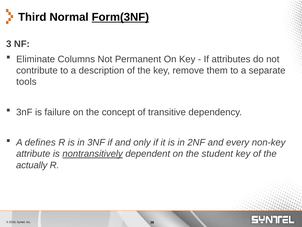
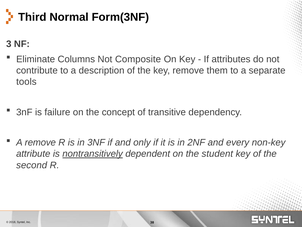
Form(3NF underline: present -> none
Permanent: Permanent -> Composite
A defines: defines -> remove
actually: actually -> second
